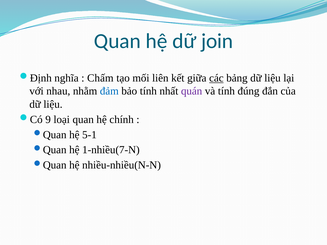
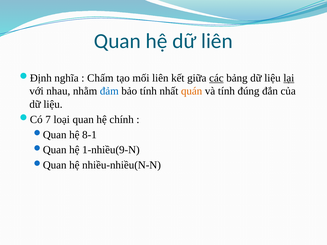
dữ join: join -> liên
lại underline: none -> present
quán colour: purple -> orange
9: 9 -> 7
5-1: 5-1 -> 8-1
1-nhiều(7-N: 1-nhiều(7-N -> 1-nhiều(9-N
